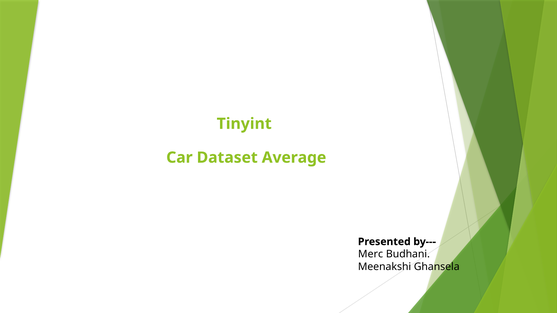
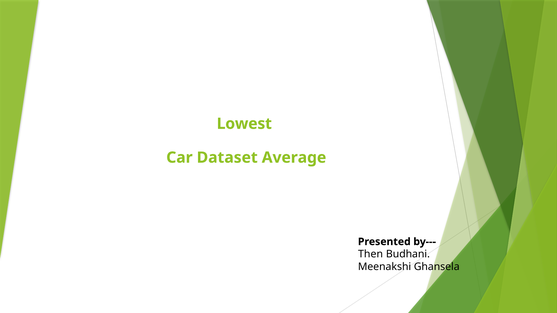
Tinyint: Tinyint -> Lowest
Merc: Merc -> Then
